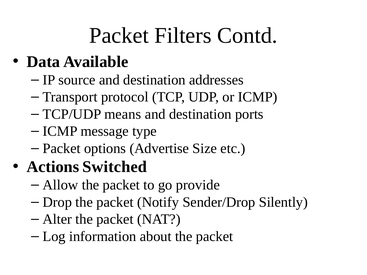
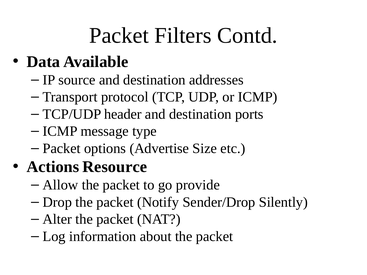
means: means -> header
Switched: Switched -> Resource
